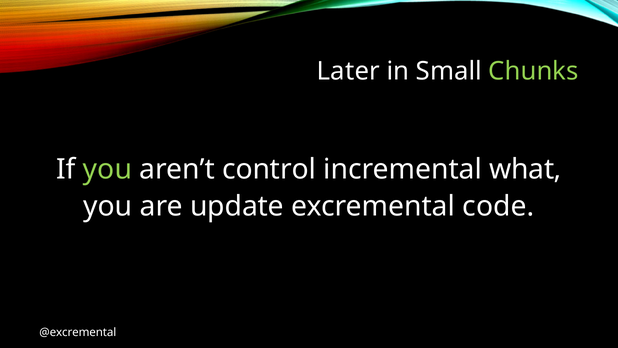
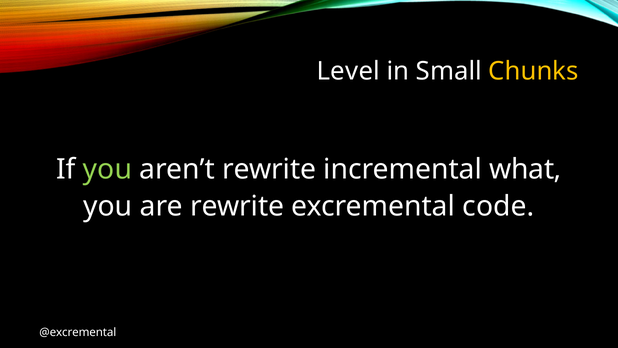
Later: Later -> Level
Chunks colour: light green -> yellow
aren’t control: control -> rewrite
are update: update -> rewrite
